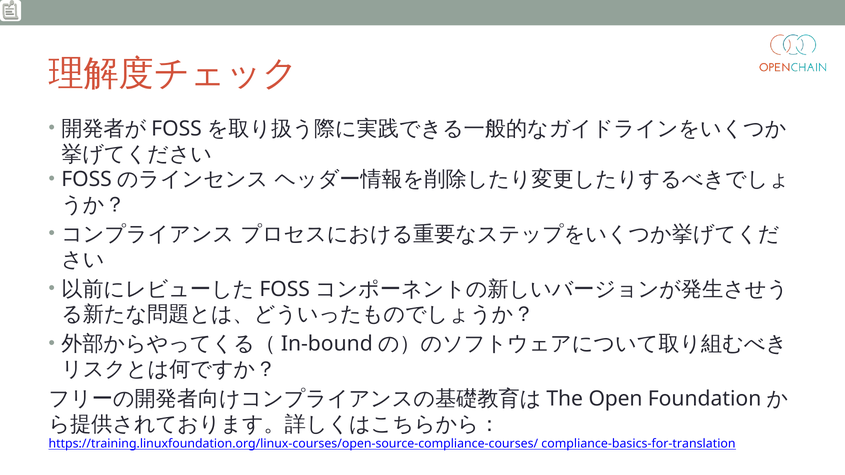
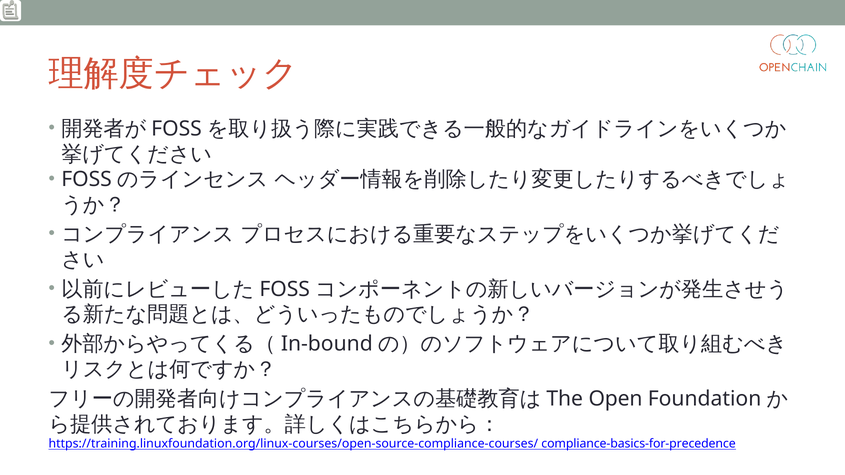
compliance-basics-for-translation: compliance-basics-for-translation -> compliance-basics-for-precedence
